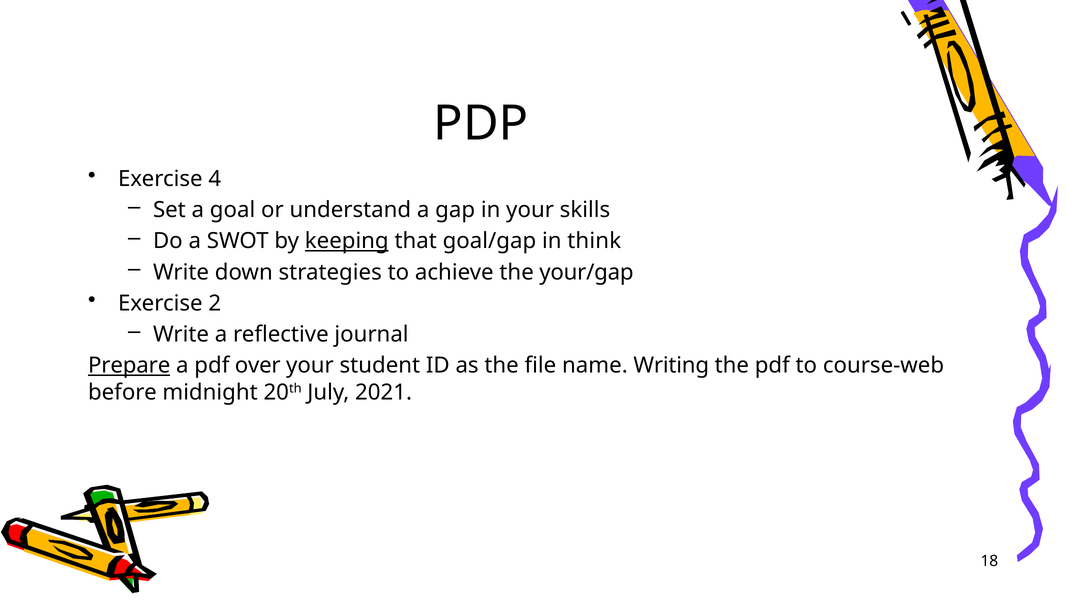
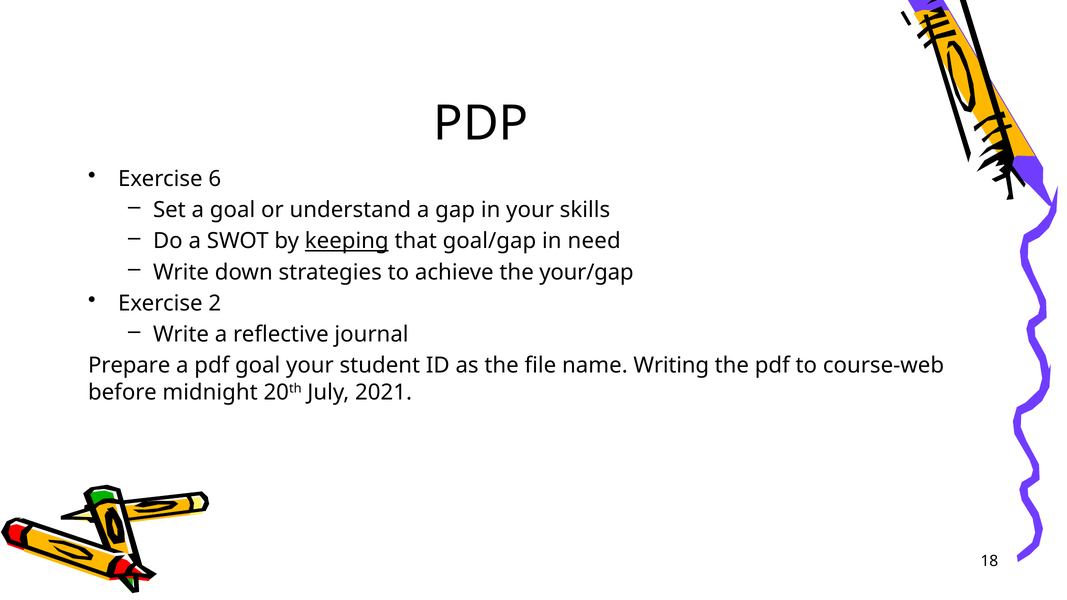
4: 4 -> 6
think: think -> need
Prepare underline: present -> none
pdf over: over -> goal
